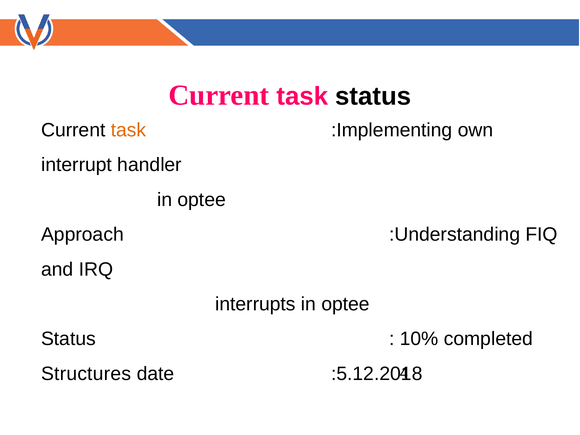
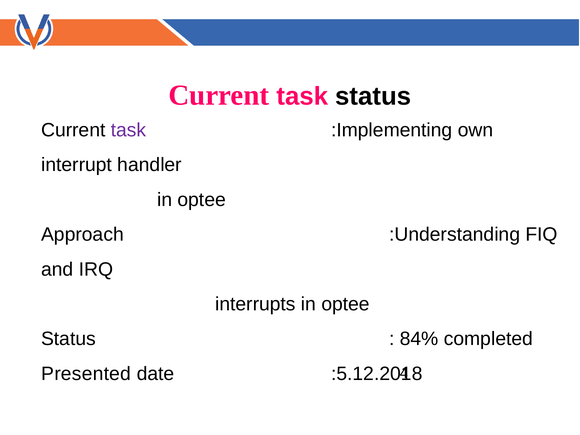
task at (129, 130) colour: orange -> purple
10%: 10% -> 84%
Structures: Structures -> Presented
